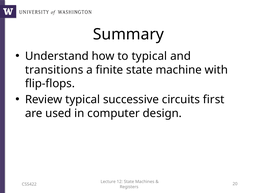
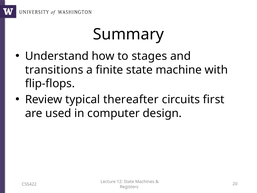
to typical: typical -> stages
successive: successive -> thereafter
